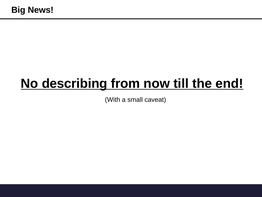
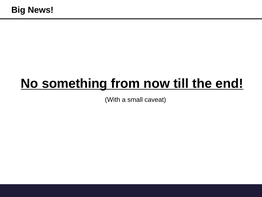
describing: describing -> something
